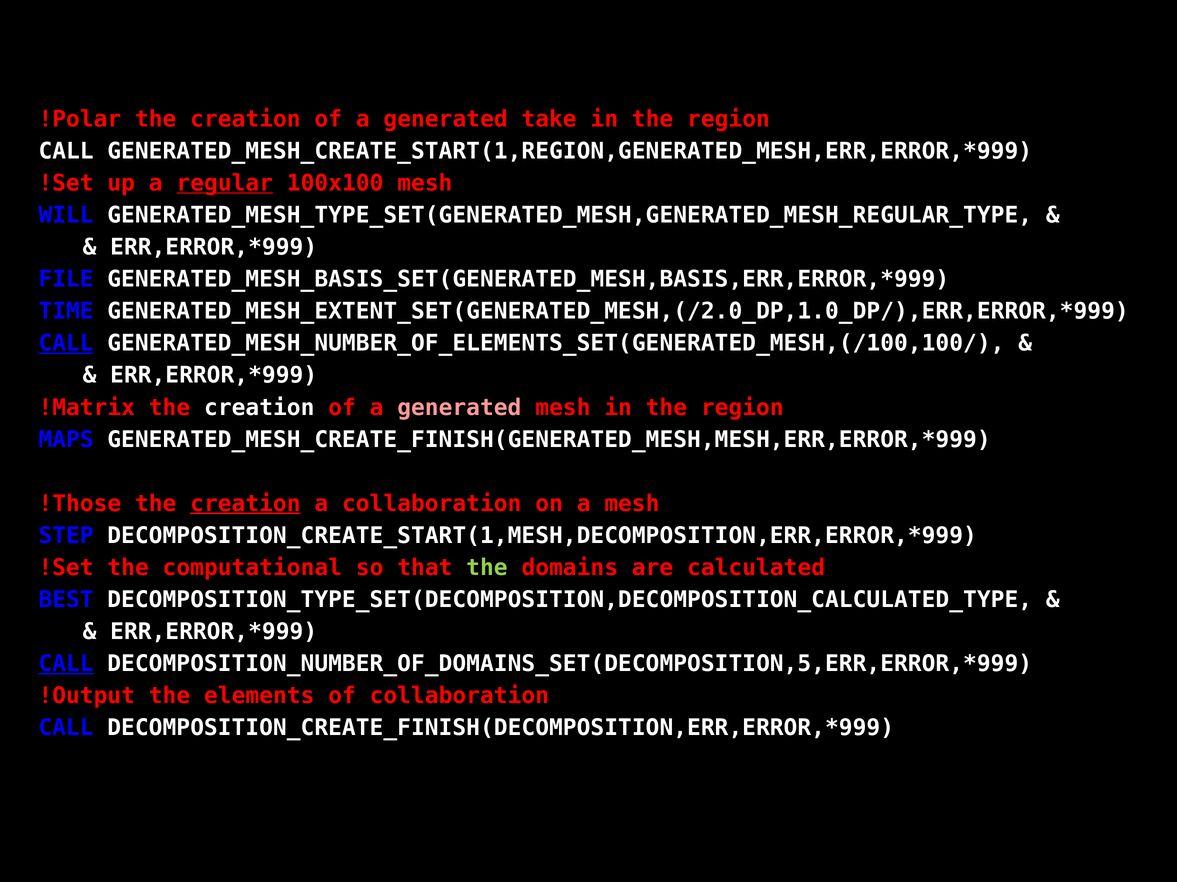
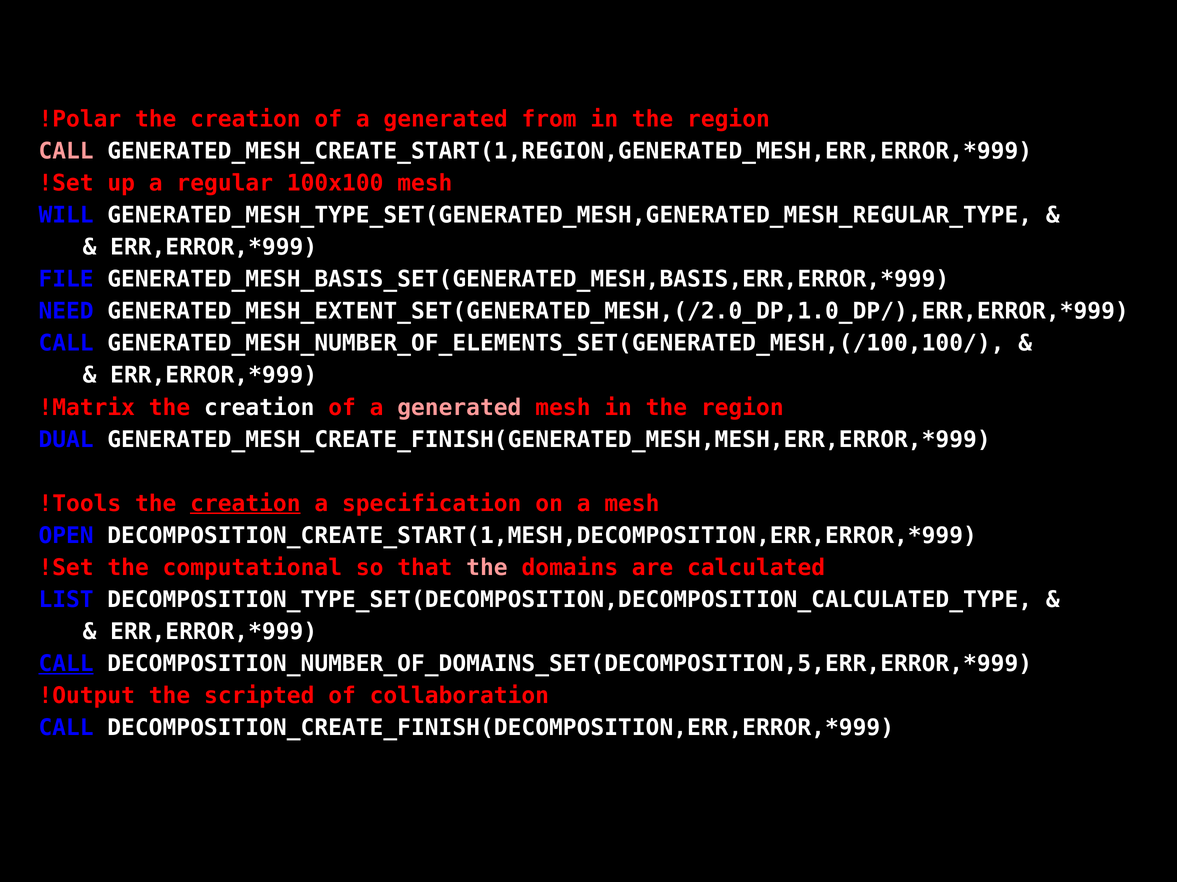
take: take -> from
CALL at (66, 151) colour: white -> pink
regular underline: present -> none
TIME: TIME -> NEED
CALL at (66, 344) underline: present -> none
MAPS: MAPS -> DUAL
!Those: !Those -> !Tools
a collaboration: collaboration -> specification
STEP: STEP -> OPEN
the at (487, 568) colour: light green -> pink
BEST: BEST -> LIST
elements: elements -> scripted
